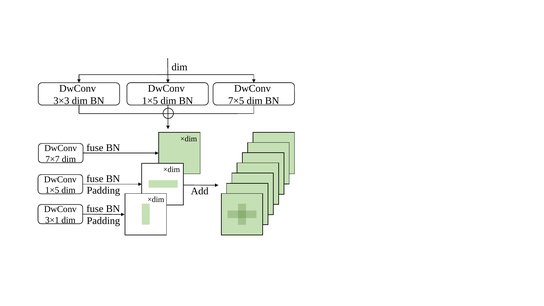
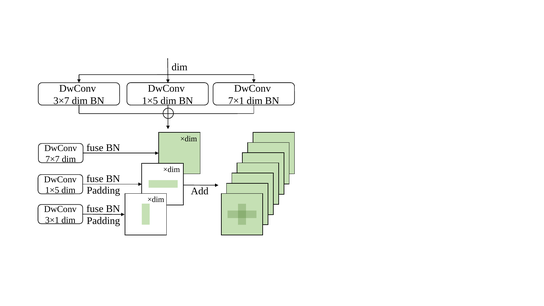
7×5: 7×5 -> 7×1
3×3: 3×3 -> 3×7
